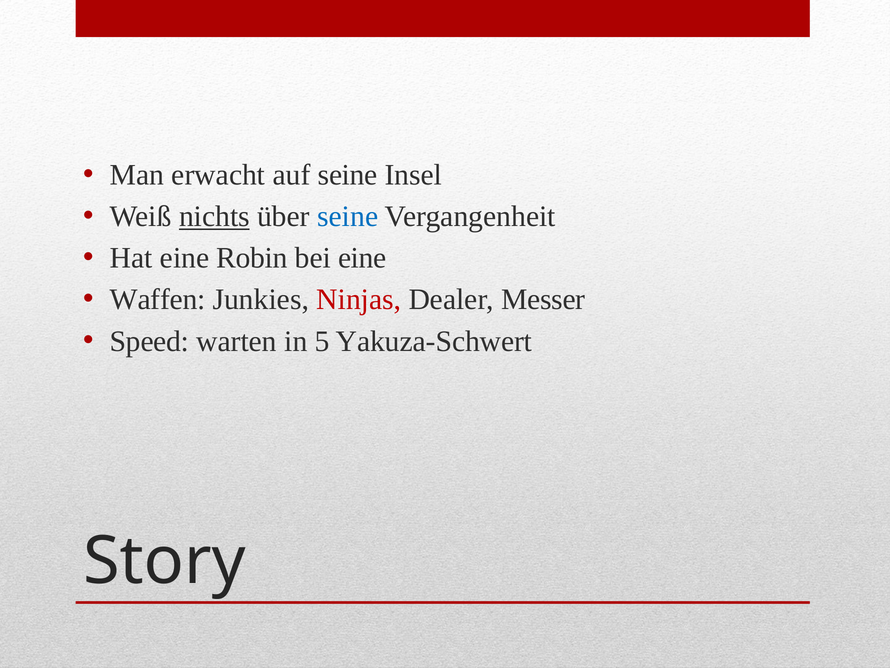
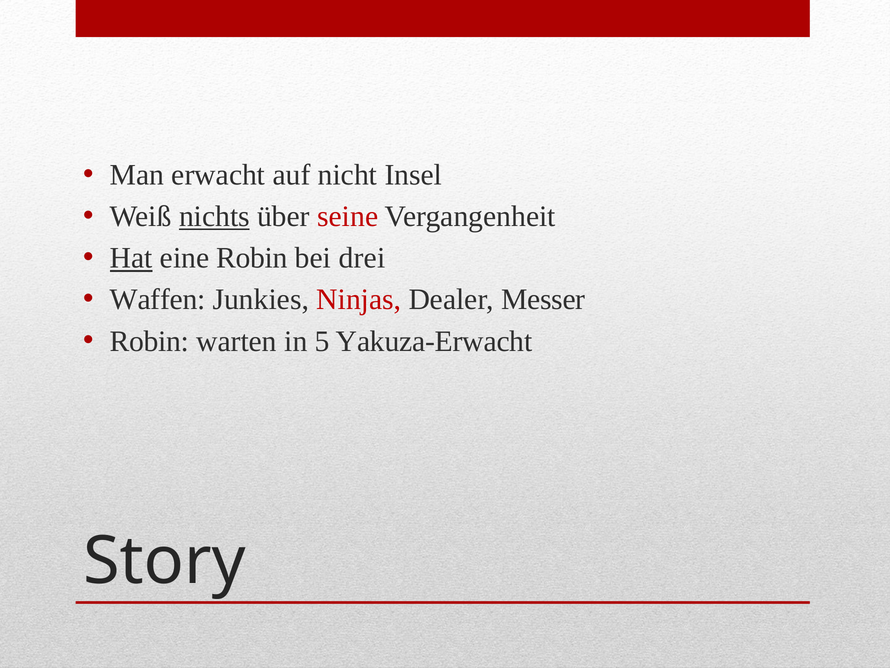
auf seine: seine -> nicht
seine at (348, 216) colour: blue -> red
Hat underline: none -> present
bei eine: eine -> drei
Speed at (149, 341): Speed -> Robin
Yakuza-Schwert: Yakuza-Schwert -> Yakuza-Erwacht
